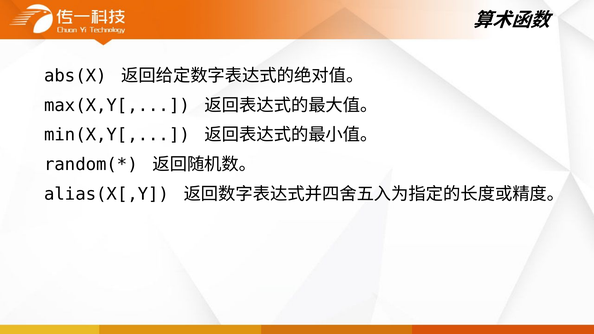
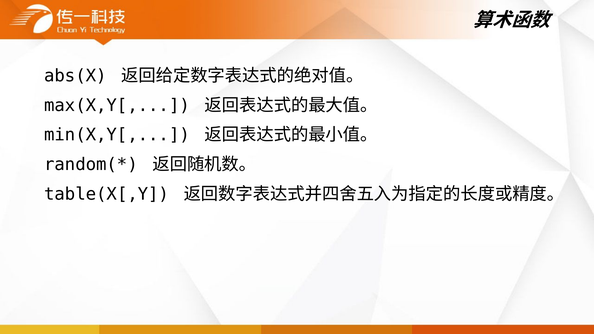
alias(X[,Y: alias(X[,Y -> table(X[,Y
